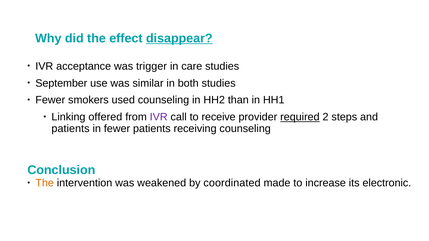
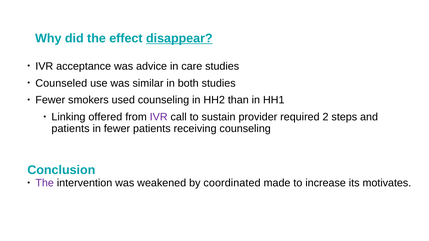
trigger: trigger -> advice
September: September -> Counseled
receive: receive -> sustain
required underline: present -> none
The at (45, 183) colour: orange -> purple
electronic: electronic -> motivates
